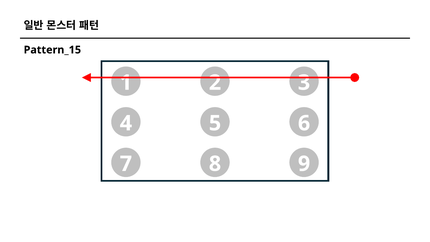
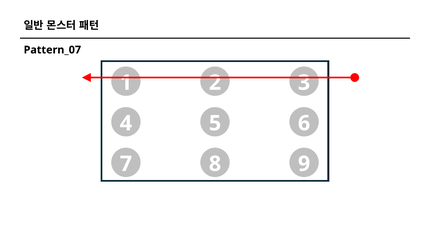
Pattern_15: Pattern_15 -> Pattern_07
